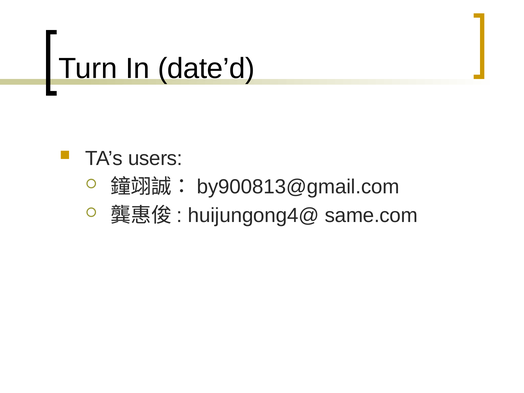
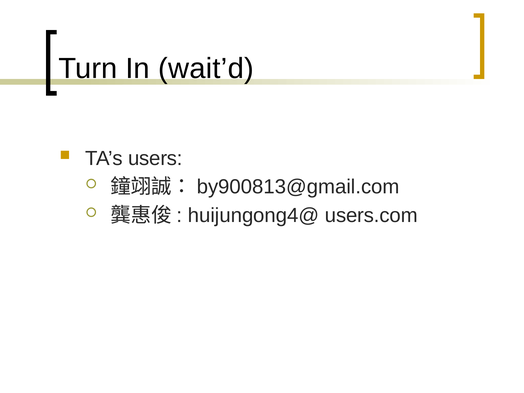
date’d: date’d -> wait’d
same.com: same.com -> users.com
